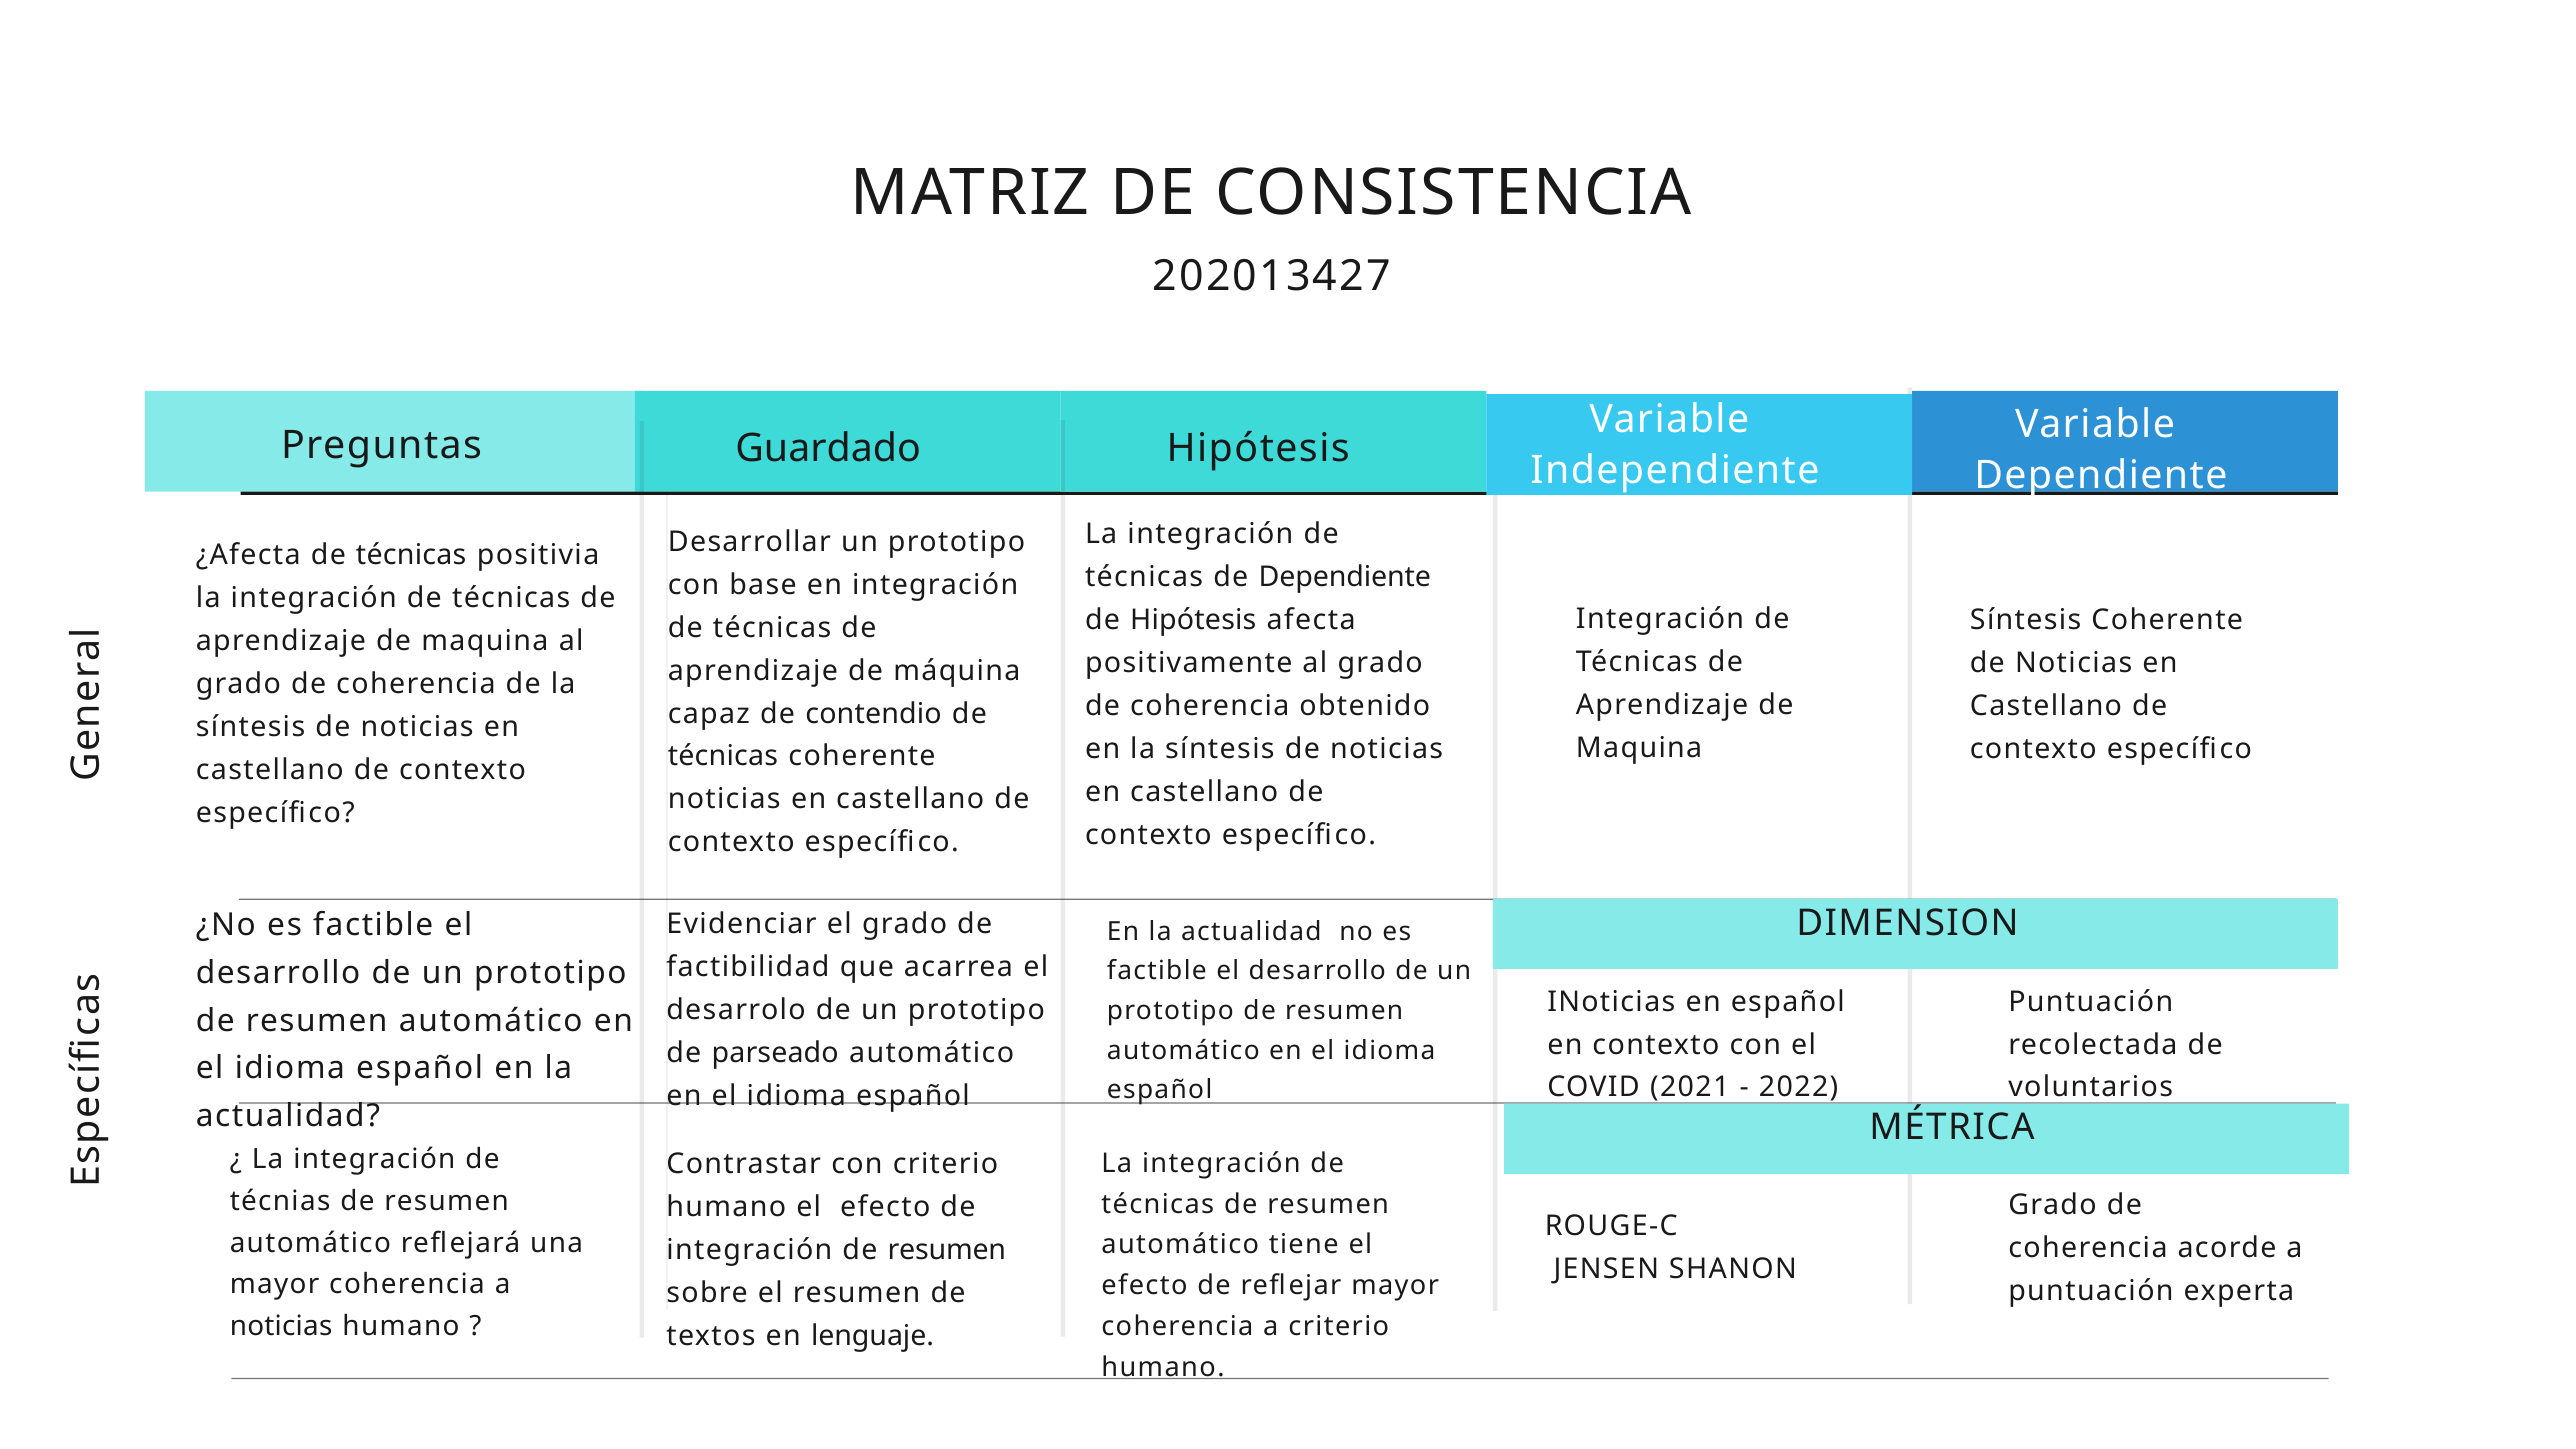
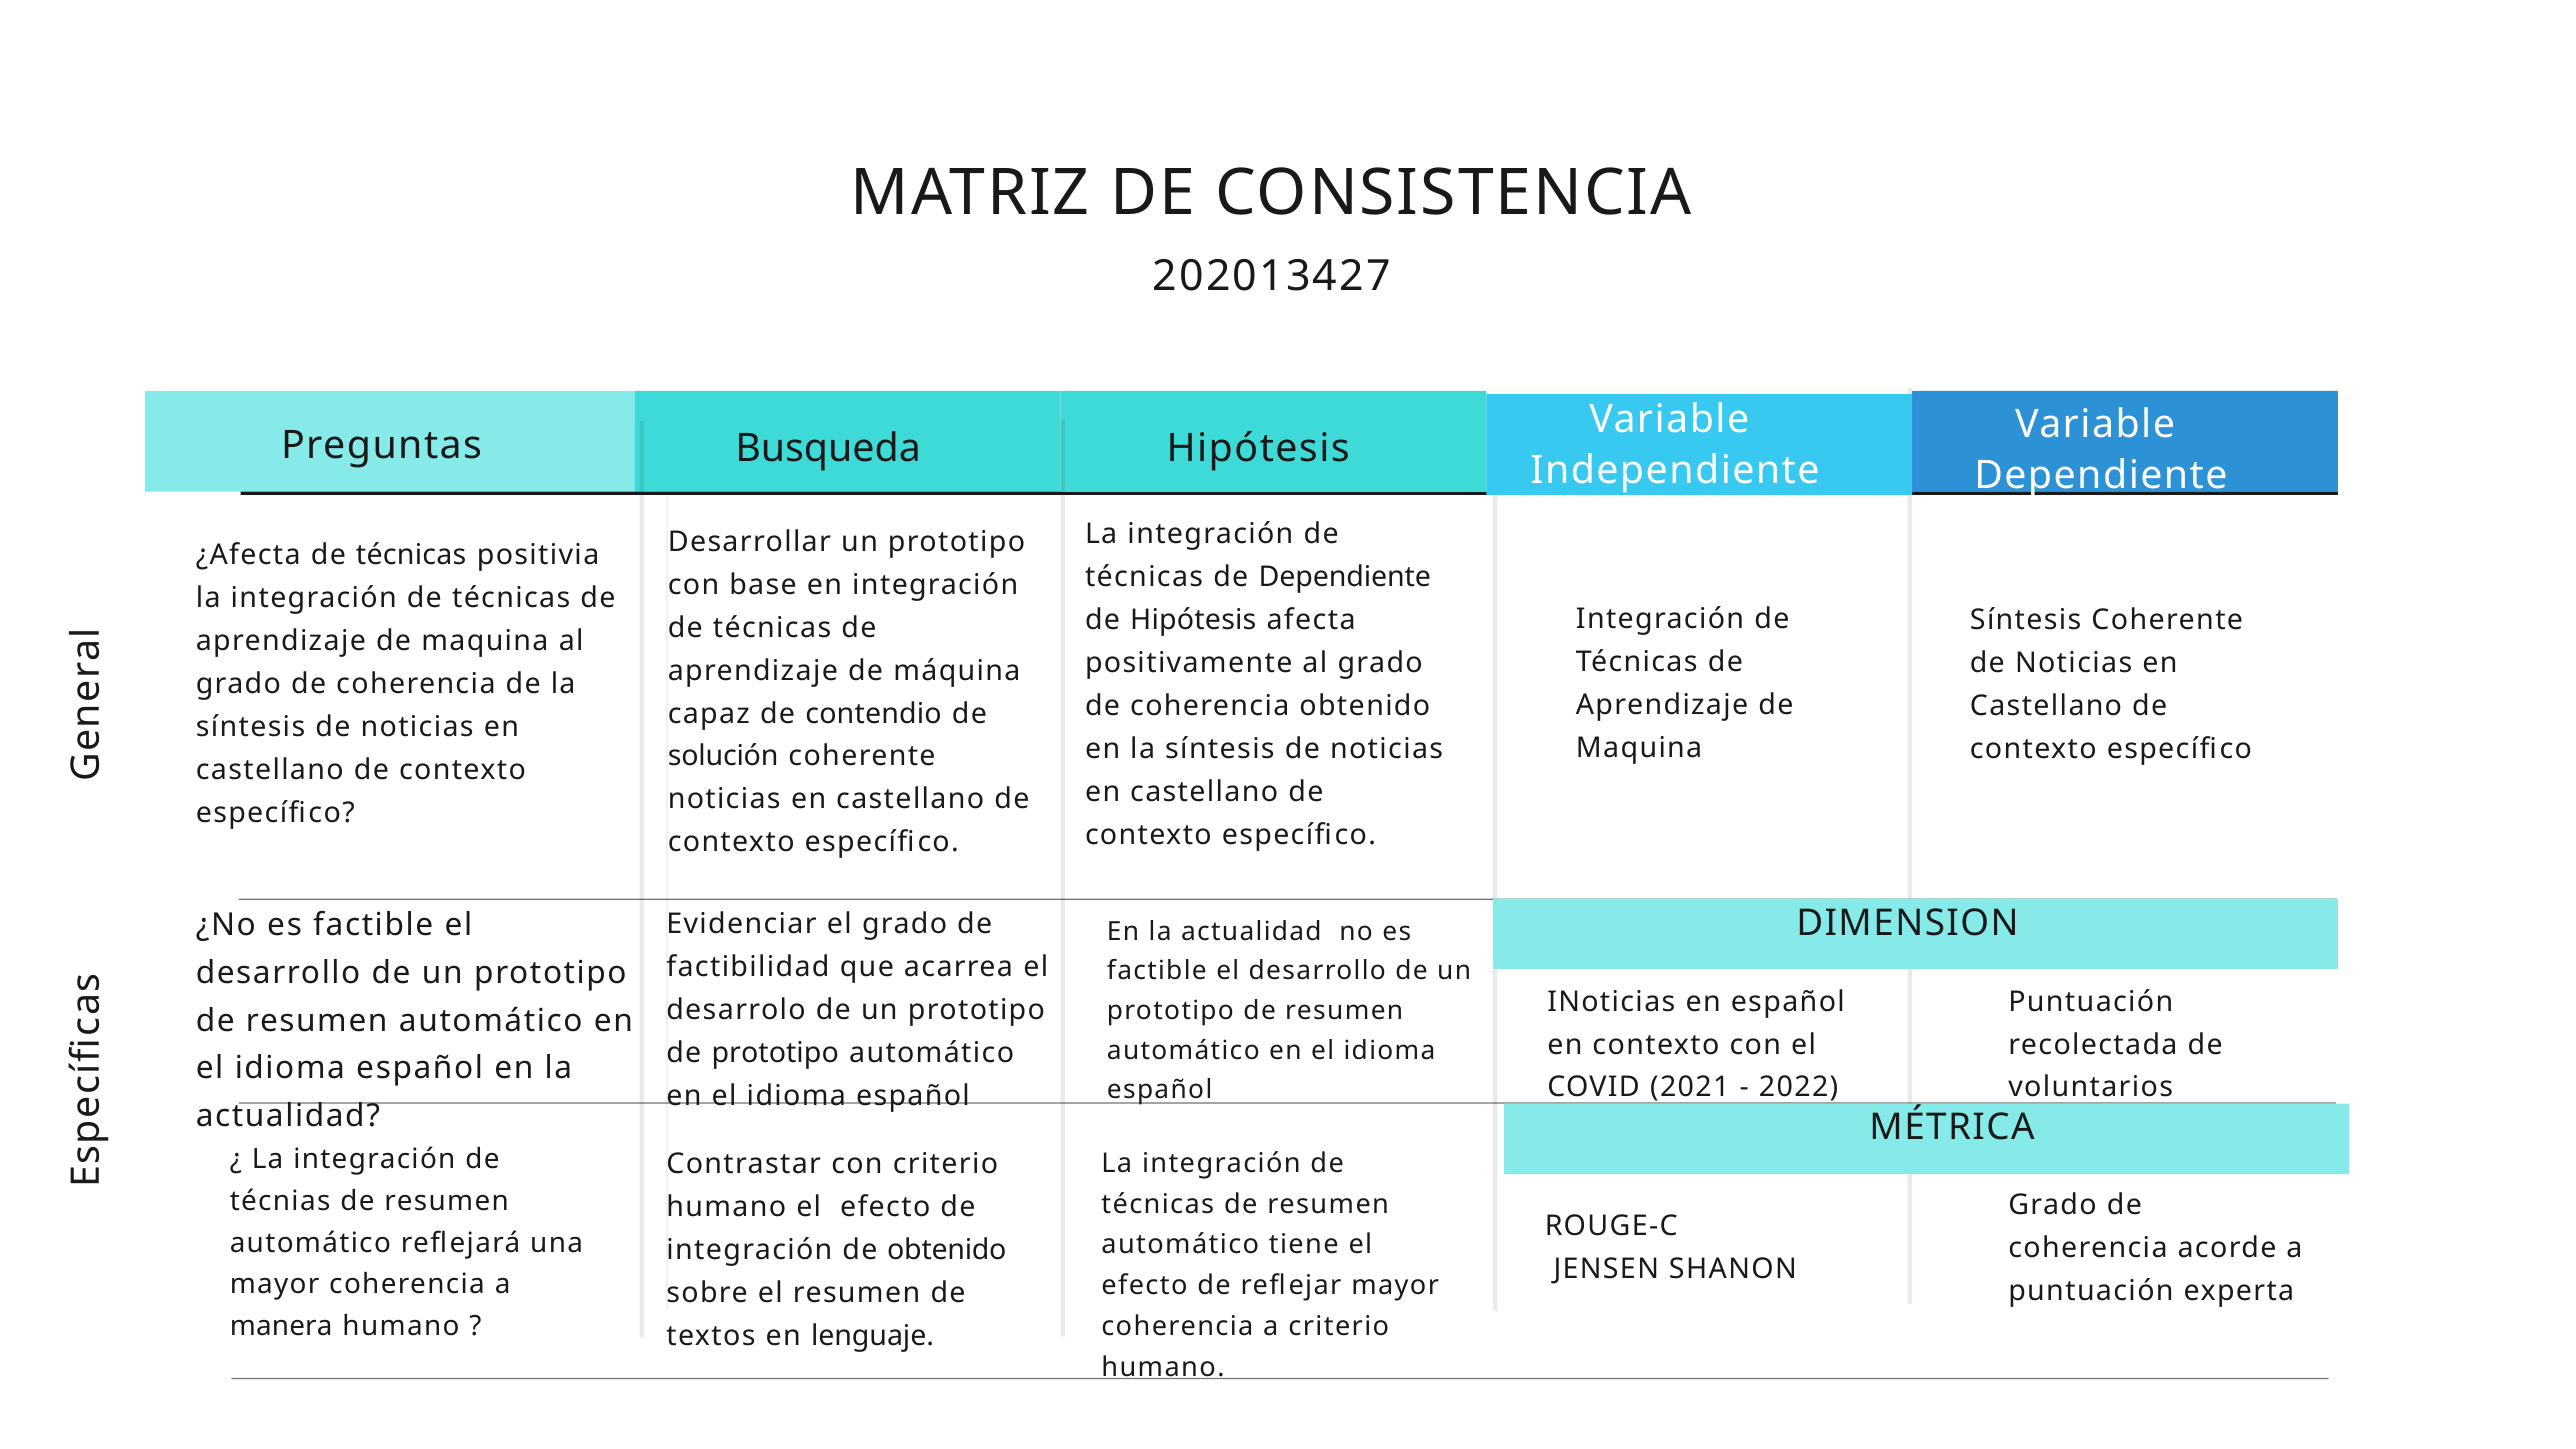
Guardado: Guardado -> Busqueda
técnicas at (723, 756): técnicas -> solución
de parseado: parseado -> prototipo
integración de resumen: resumen -> obtenido
noticias at (281, 1327): noticias -> manera
